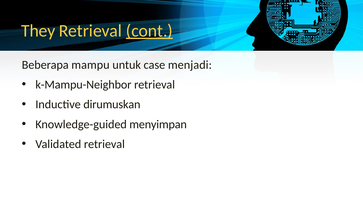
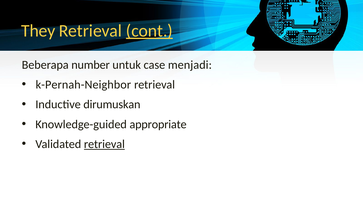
mampu: mampu -> number
k-Mampu-Neighbor: k-Mampu-Neighbor -> k-Pernah-Neighbor
menyimpan: menyimpan -> appropriate
retrieval at (104, 144) underline: none -> present
